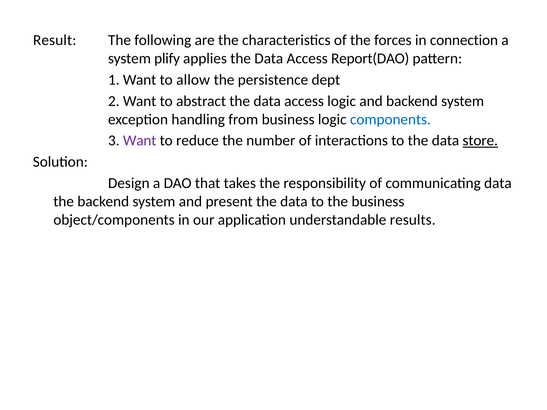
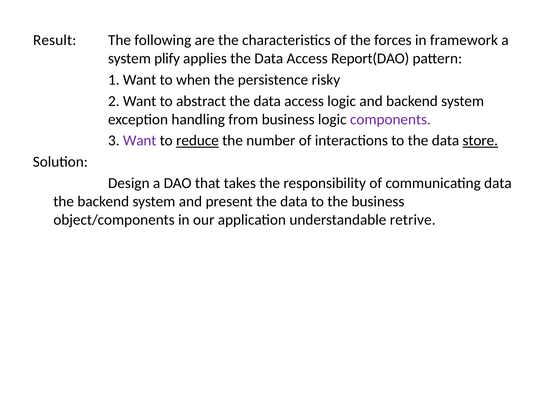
connection: connection -> framework
allow: allow -> when
dept: dept -> risky
components colour: blue -> purple
reduce underline: none -> present
results: results -> retrive
